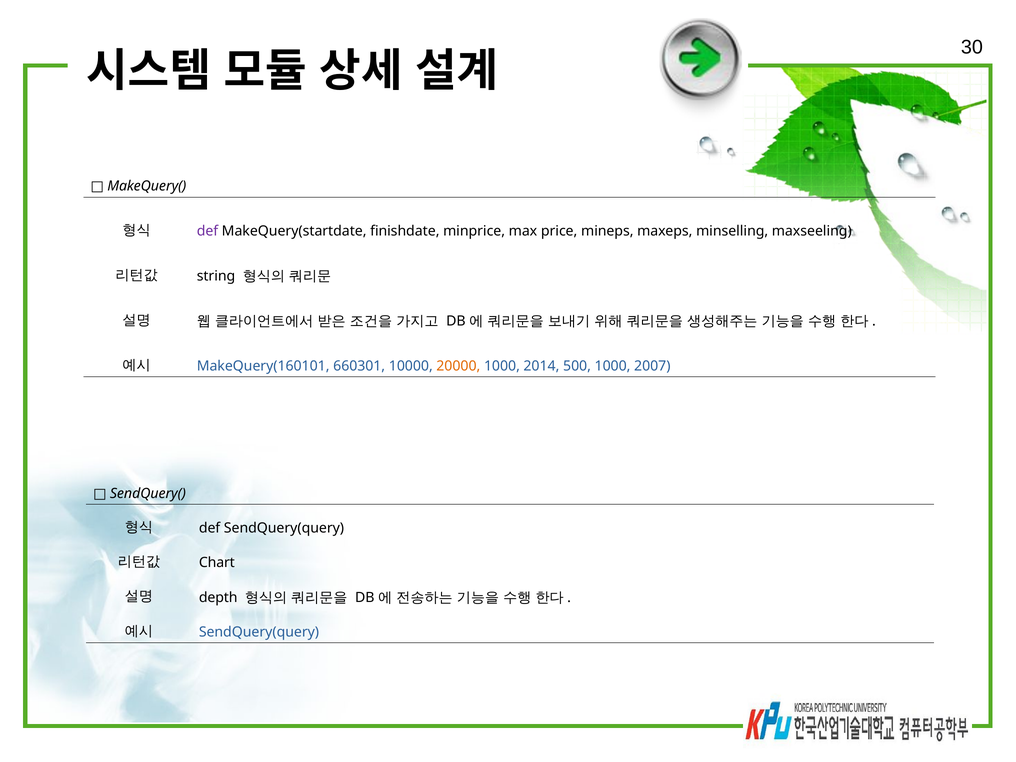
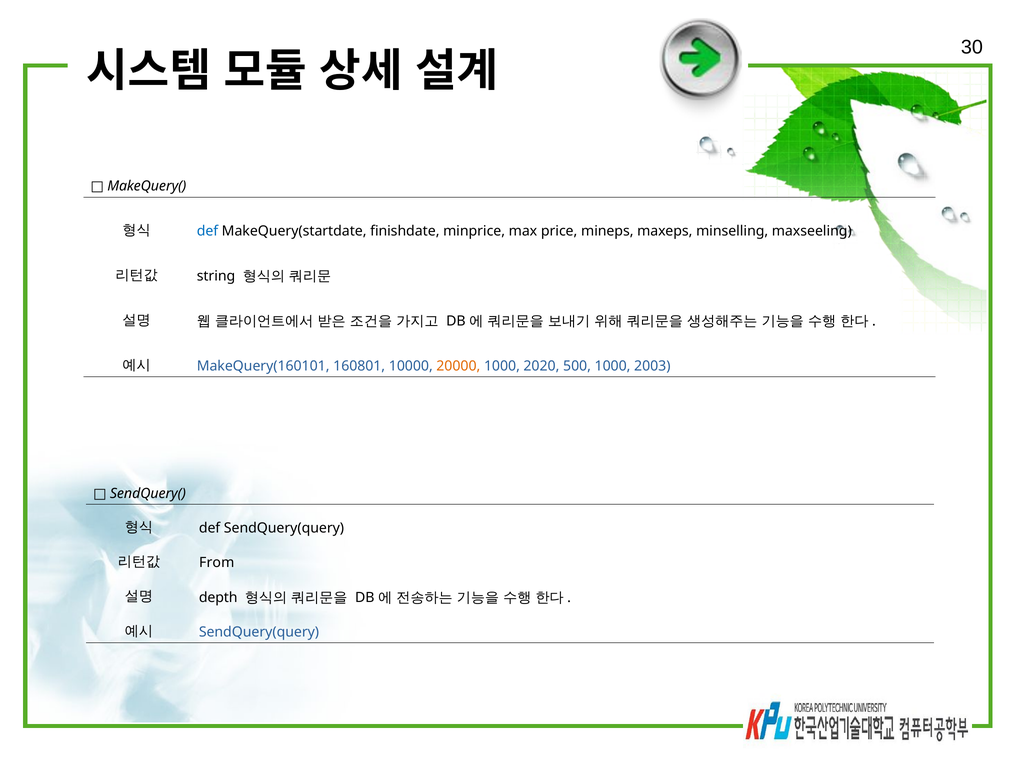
def at (207, 231) colour: purple -> blue
660301: 660301 -> 160801
2014: 2014 -> 2020
2007: 2007 -> 2003
Chart: Chart -> From
